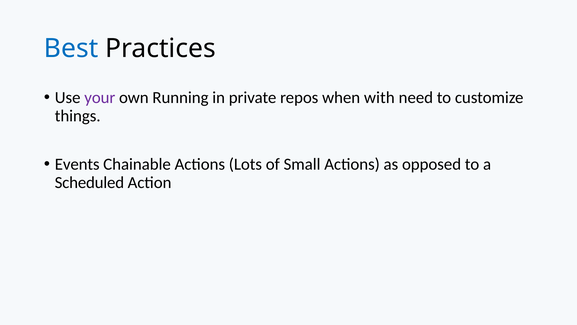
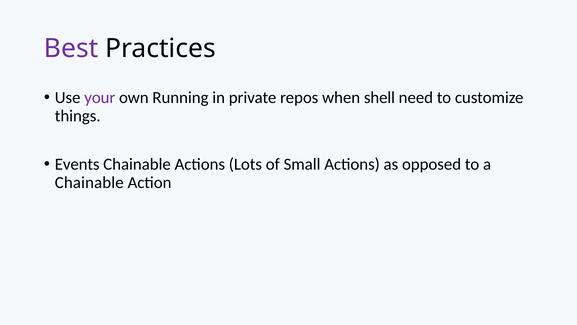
Best colour: blue -> purple
with: with -> shell
Scheduled at (89, 182): Scheduled -> Chainable
